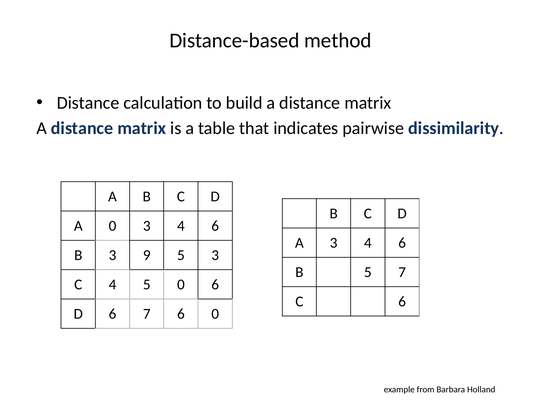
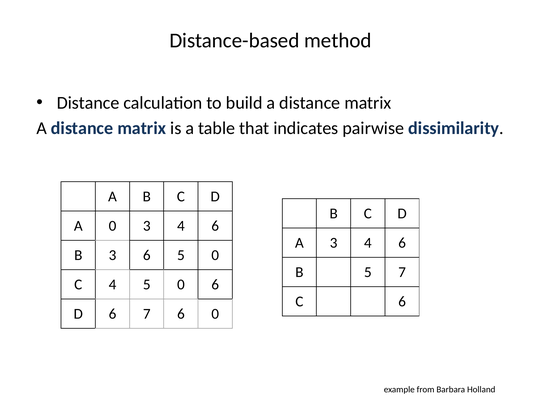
3 9: 9 -> 6
3 at (215, 255): 3 -> 0
